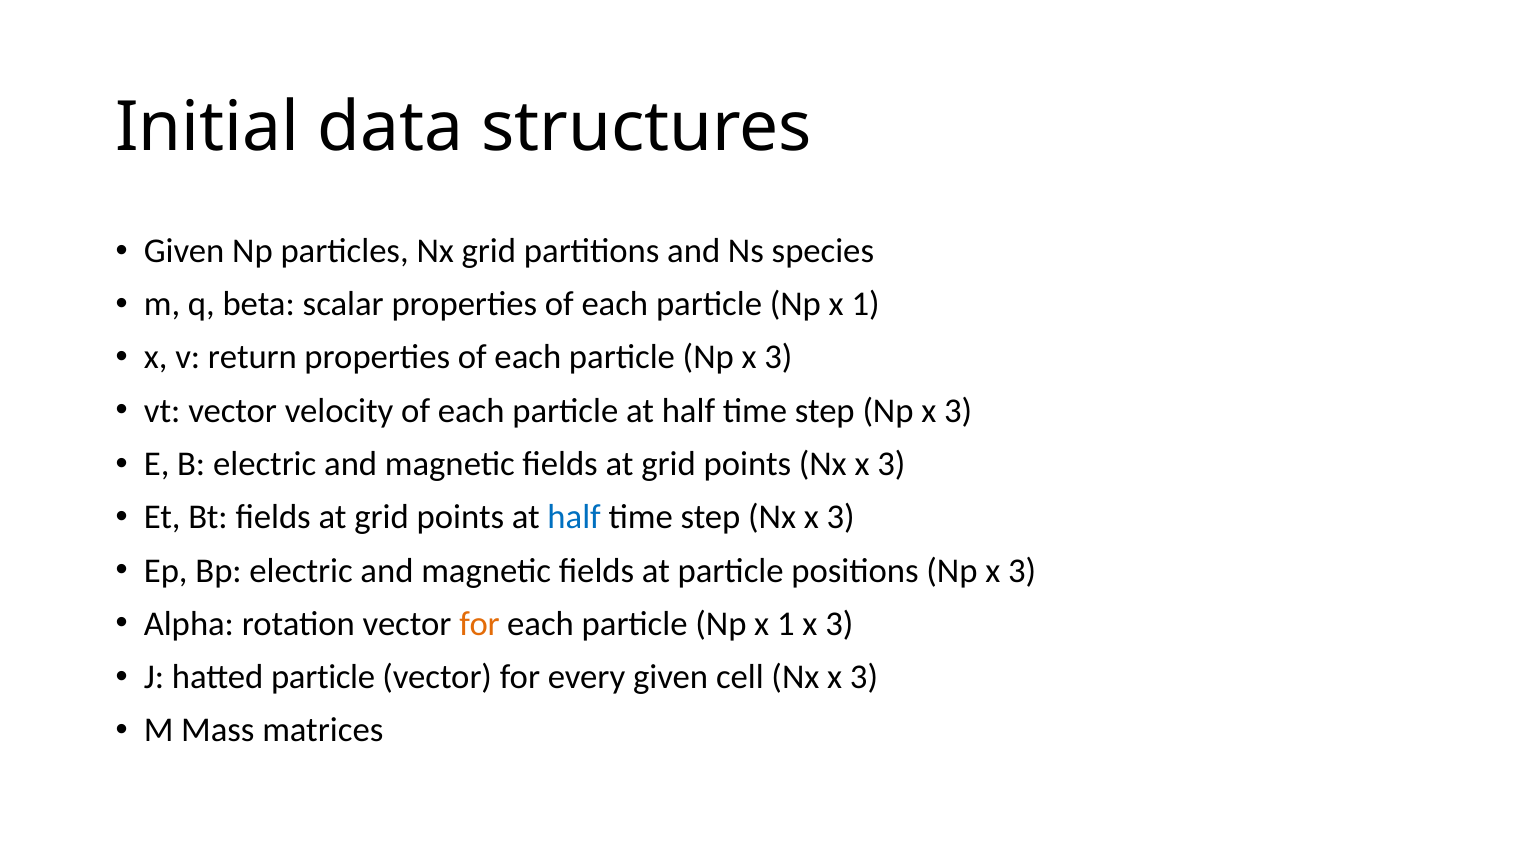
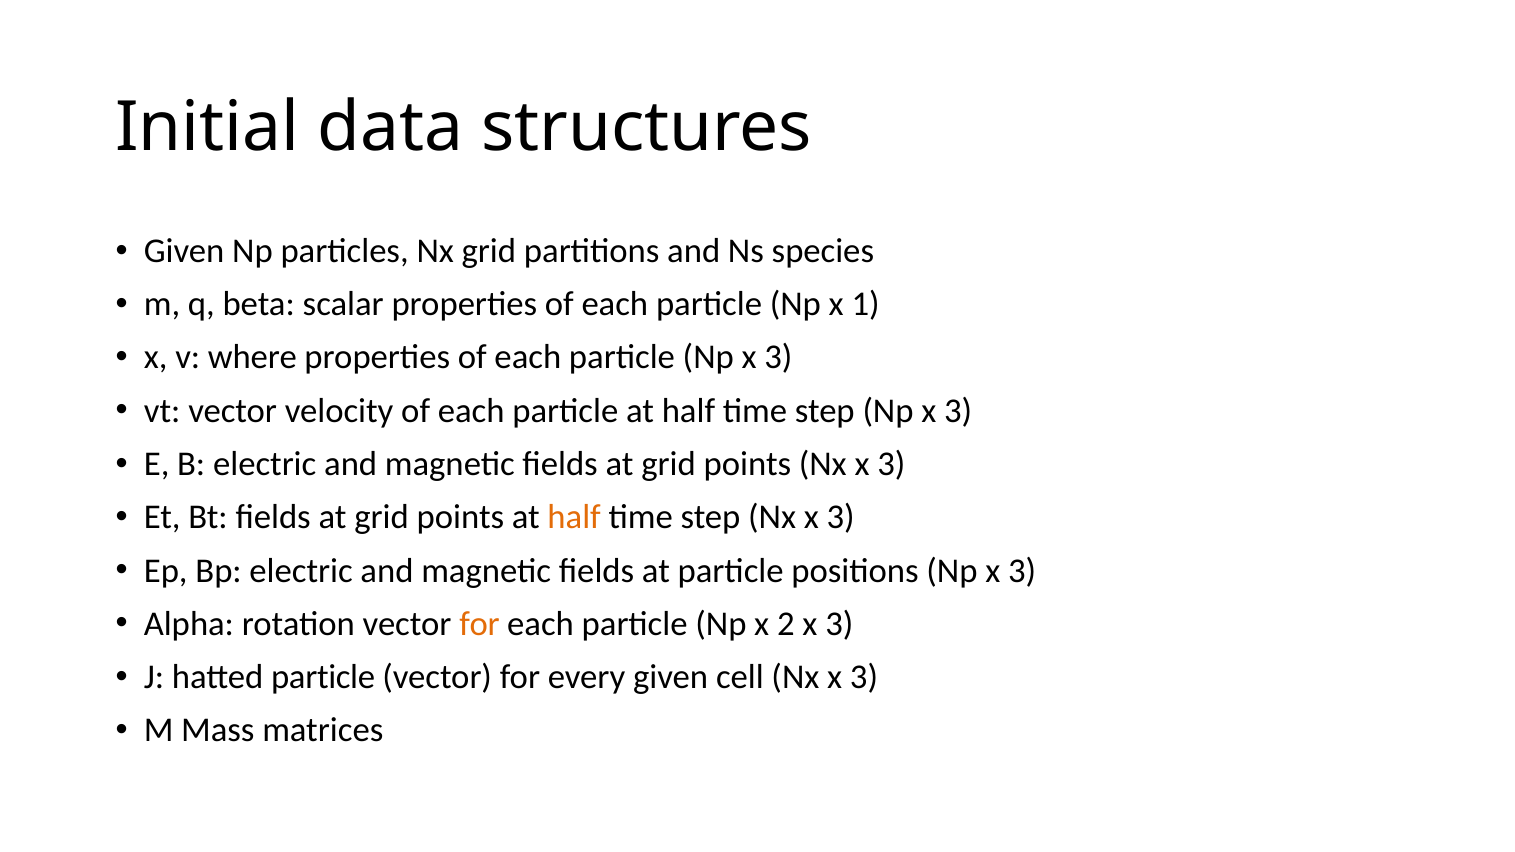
return: return -> where
half at (574, 517) colour: blue -> orange
1 at (786, 624): 1 -> 2
